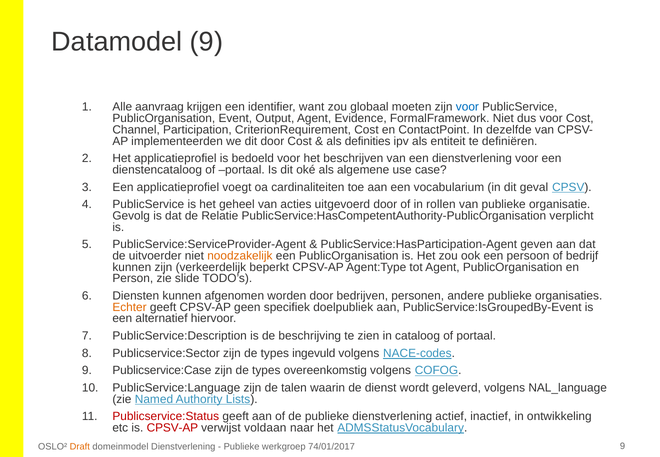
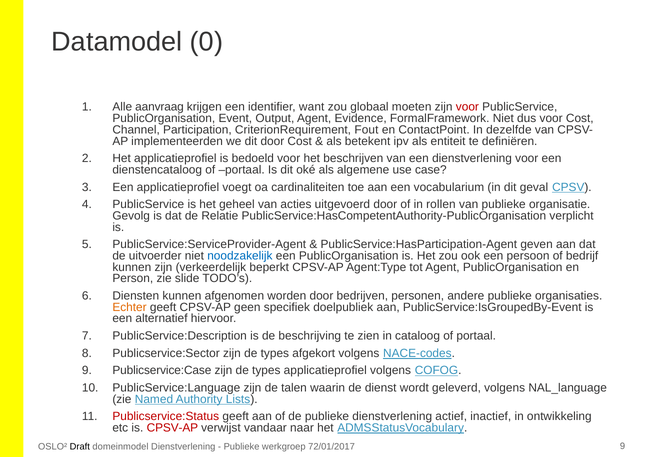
Datamodel 9: 9 -> 0
voor at (467, 107) colour: blue -> red
CriterionRequirement Cost: Cost -> Fout
definities: definities -> betekent
noodzakelijk colour: orange -> blue
ingevuld: ingevuld -> afgekort
types overeenkomstig: overeenkomstig -> applicatieprofiel
voldaan: voldaan -> vandaar
Draft colour: orange -> black
74/01/2017: 74/01/2017 -> 72/01/2017
